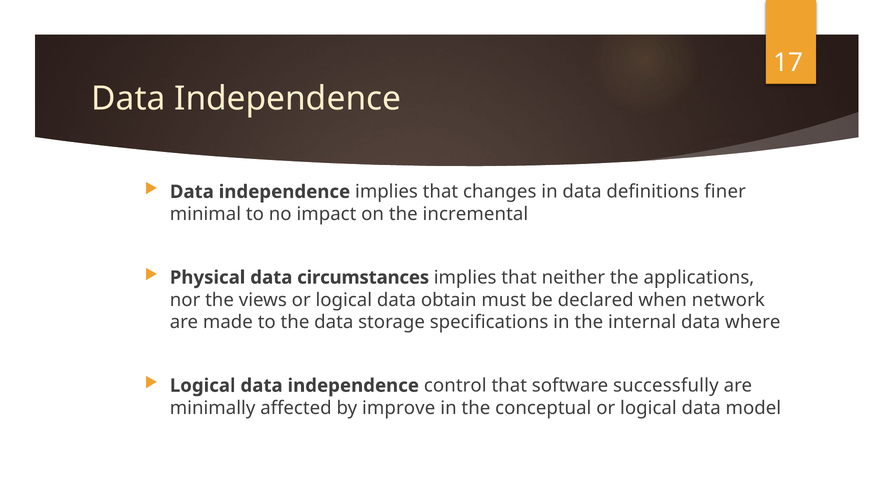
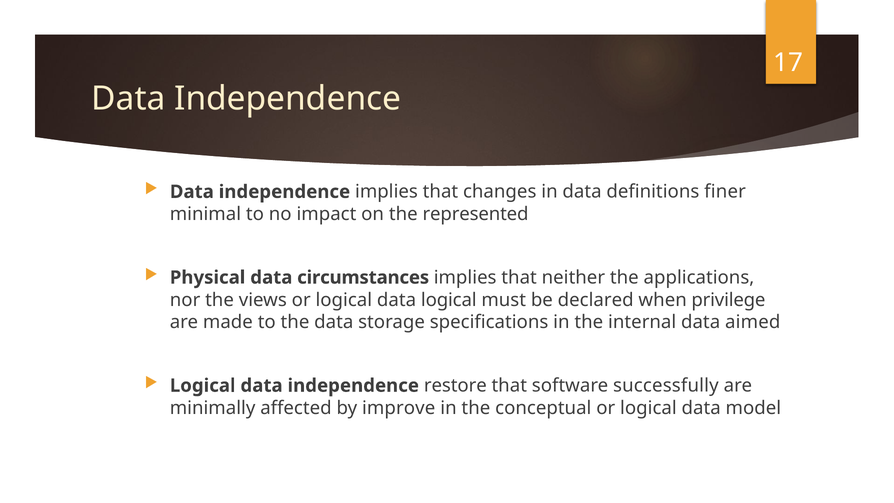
incremental: incremental -> represented
data obtain: obtain -> logical
network: network -> privilege
where: where -> aimed
control: control -> restore
